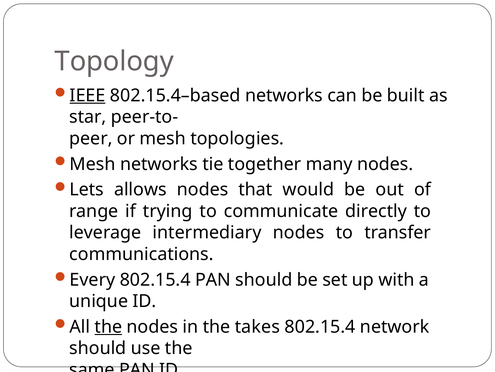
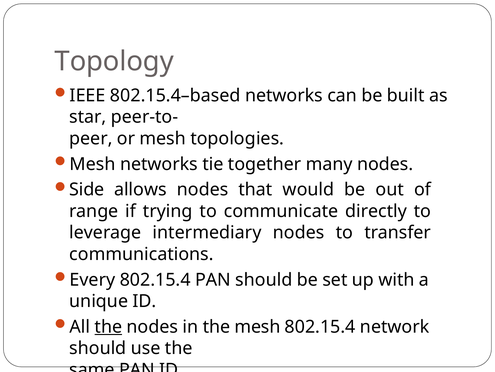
IEEE underline: present -> none
Lets: Lets -> Side
the takes: takes -> mesh
